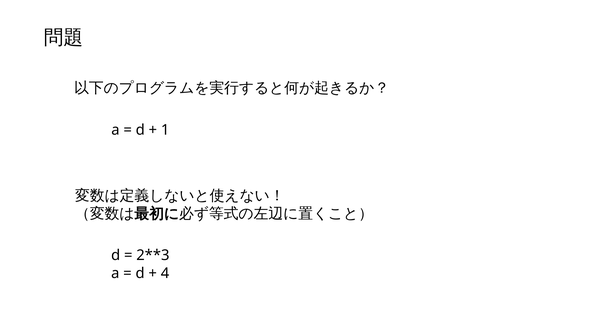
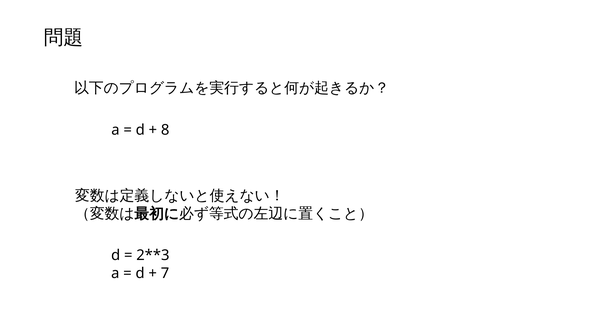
1: 1 -> 8
4: 4 -> 7
